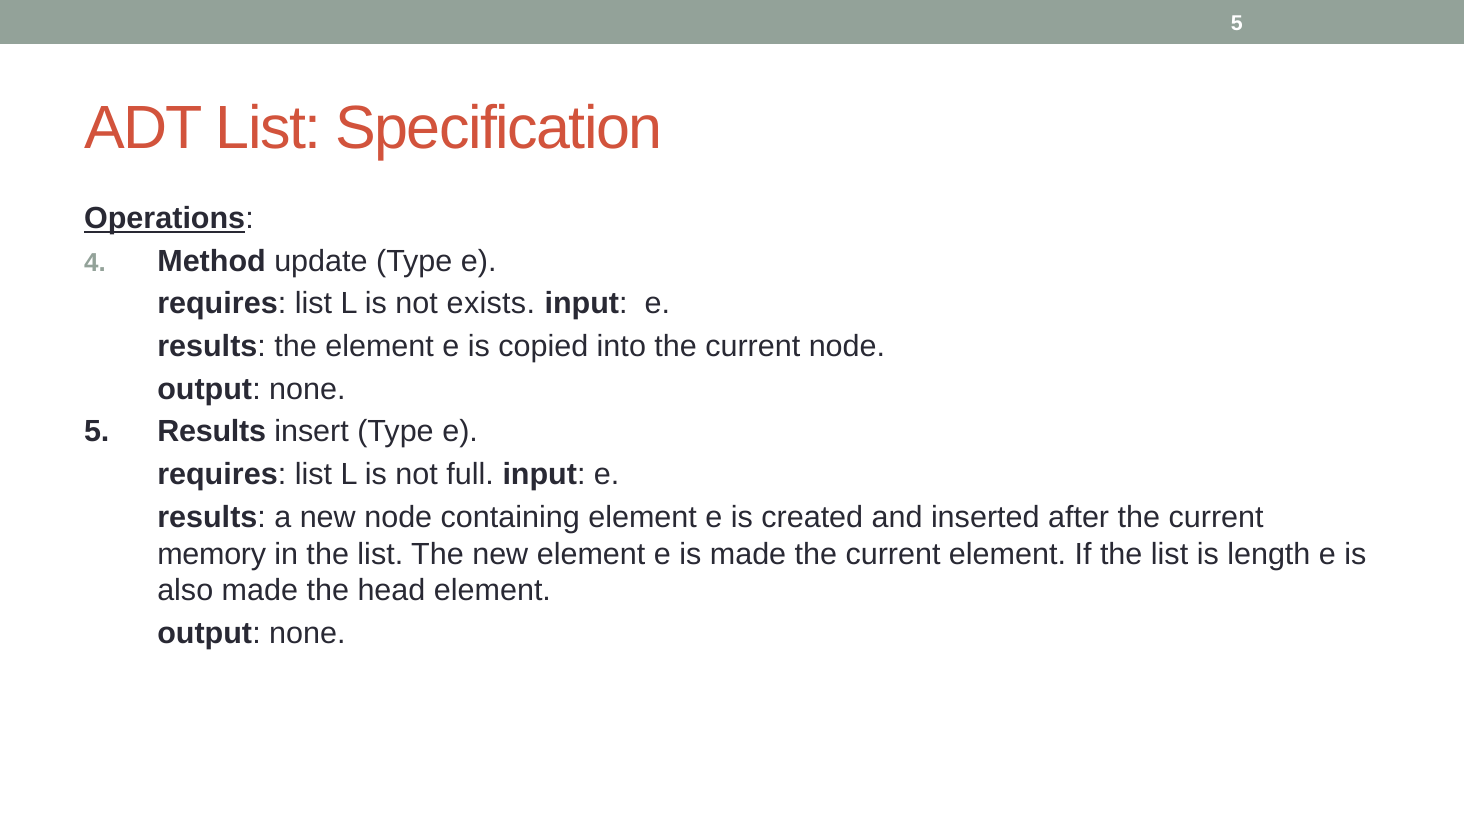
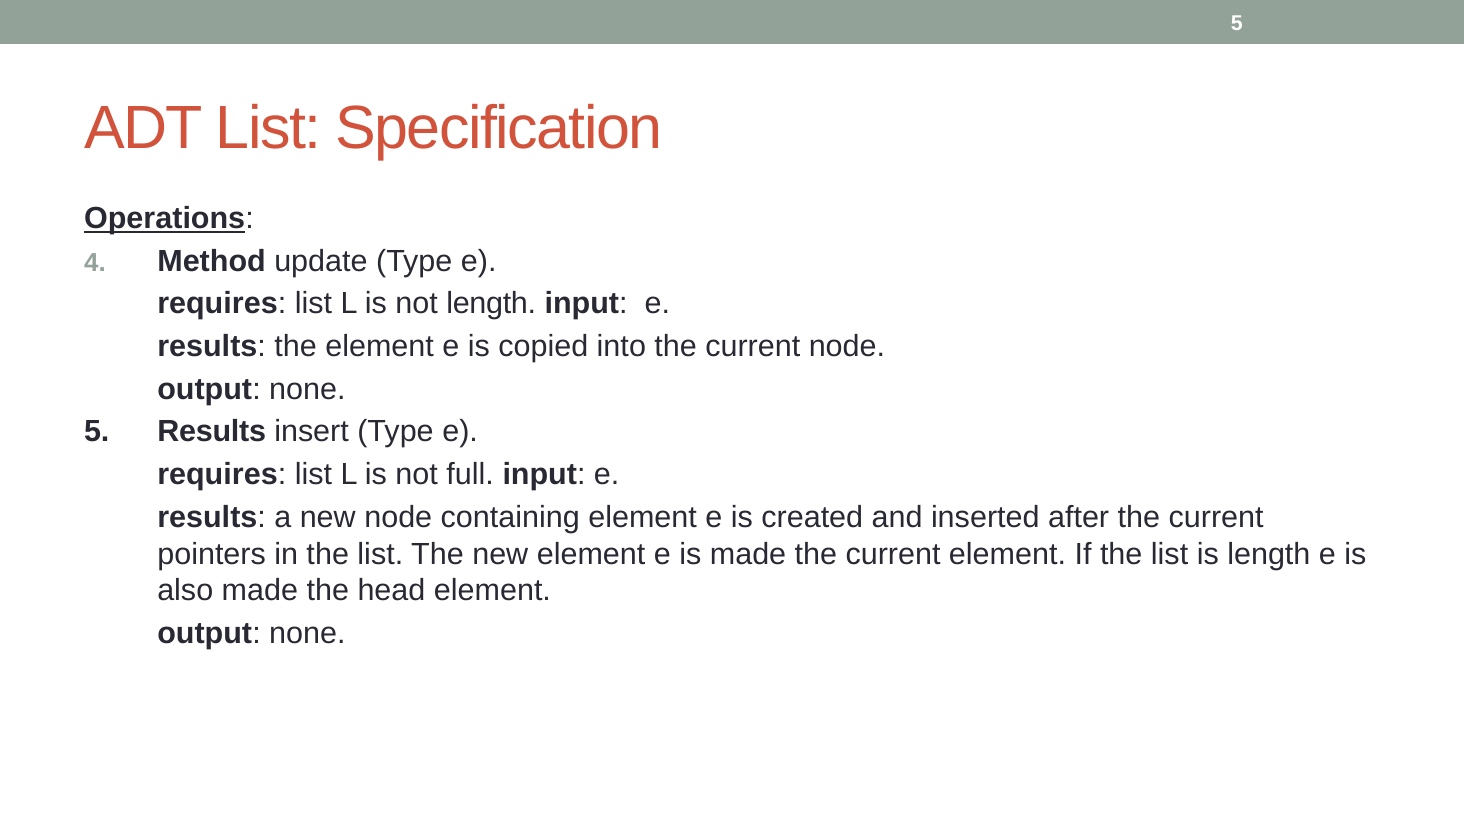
not exists: exists -> length
memory: memory -> pointers
